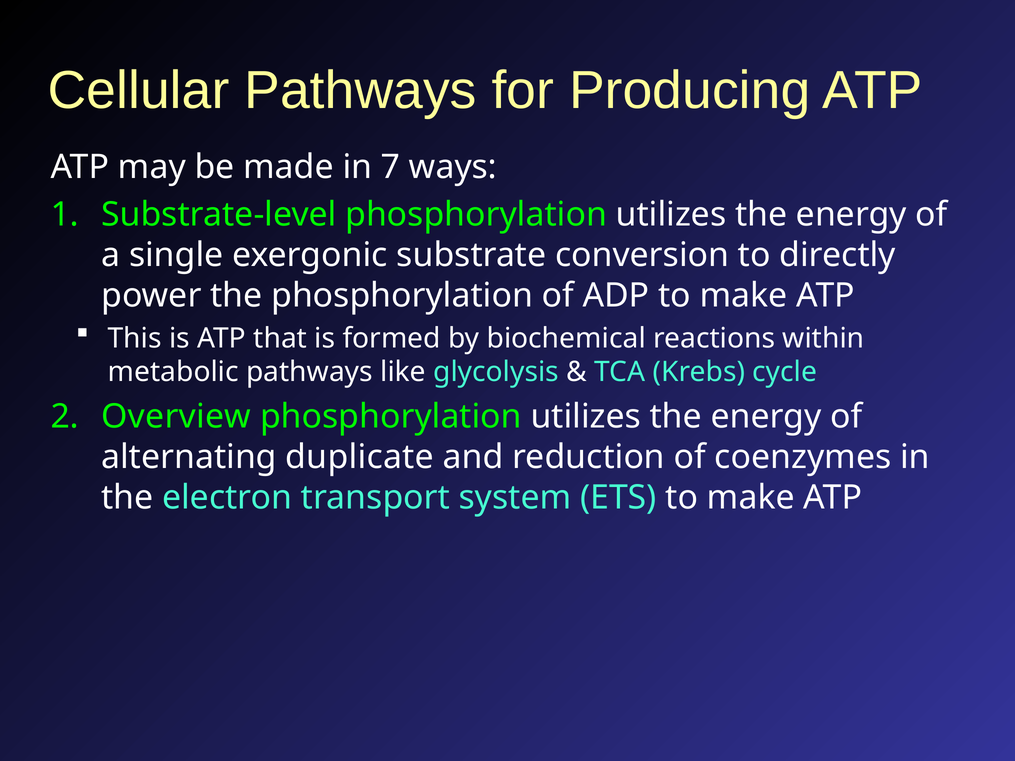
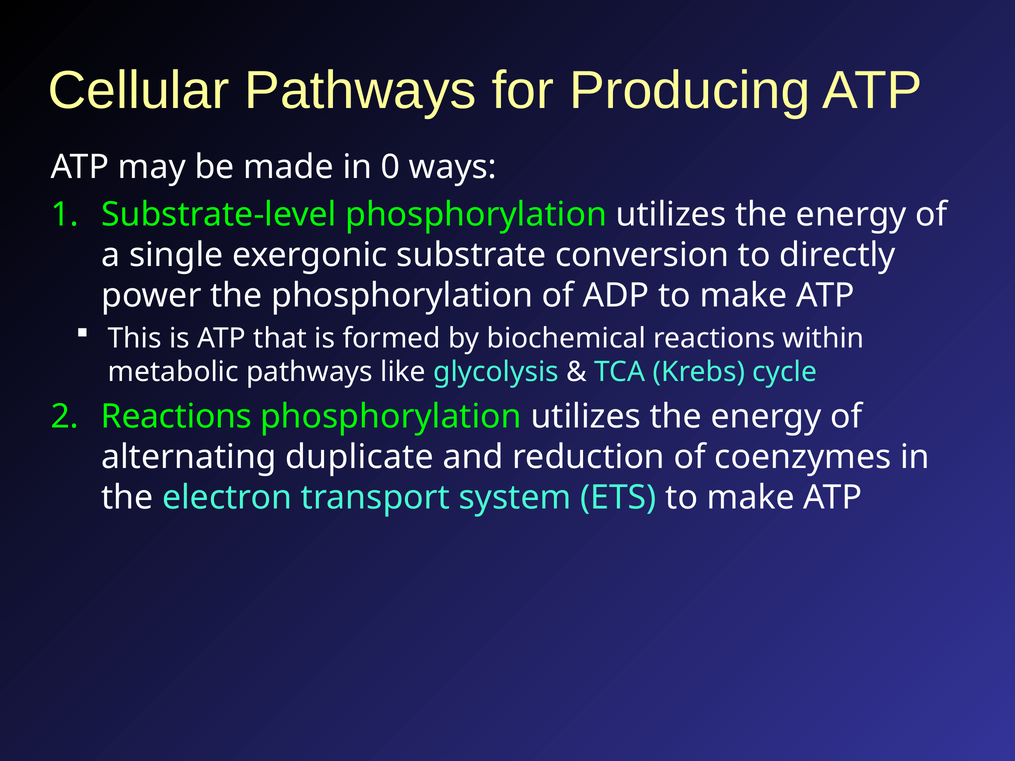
7: 7 -> 0
2 Overview: Overview -> Reactions
